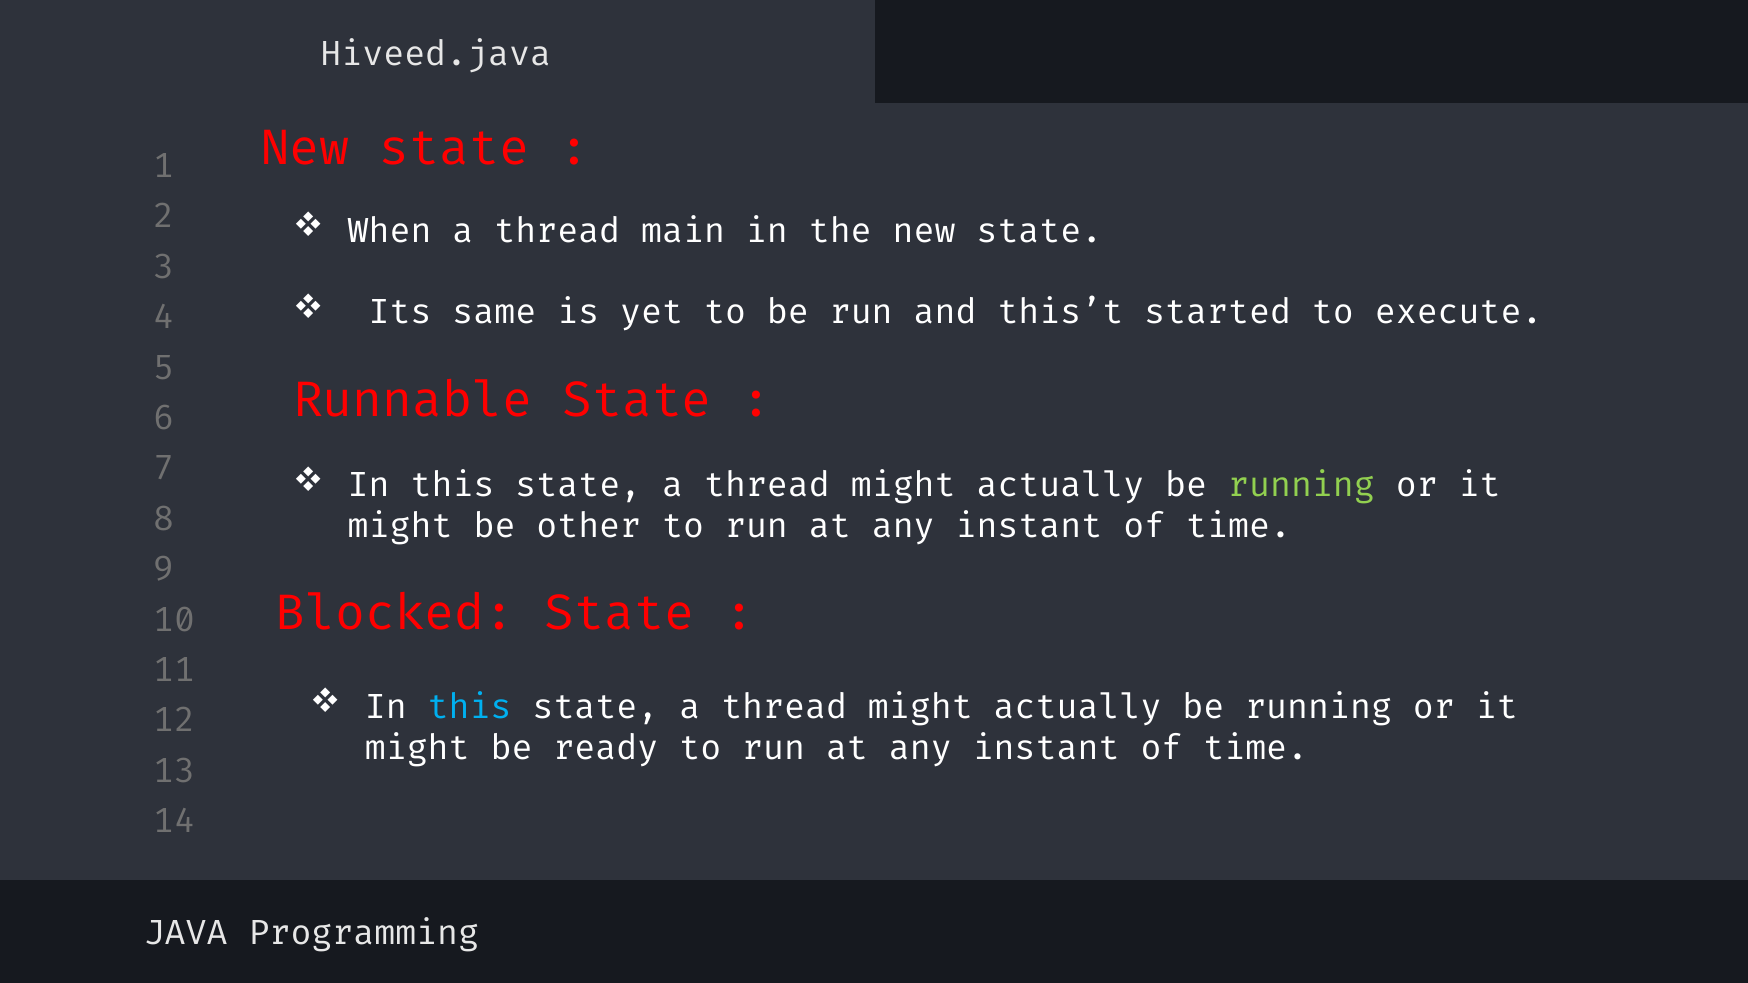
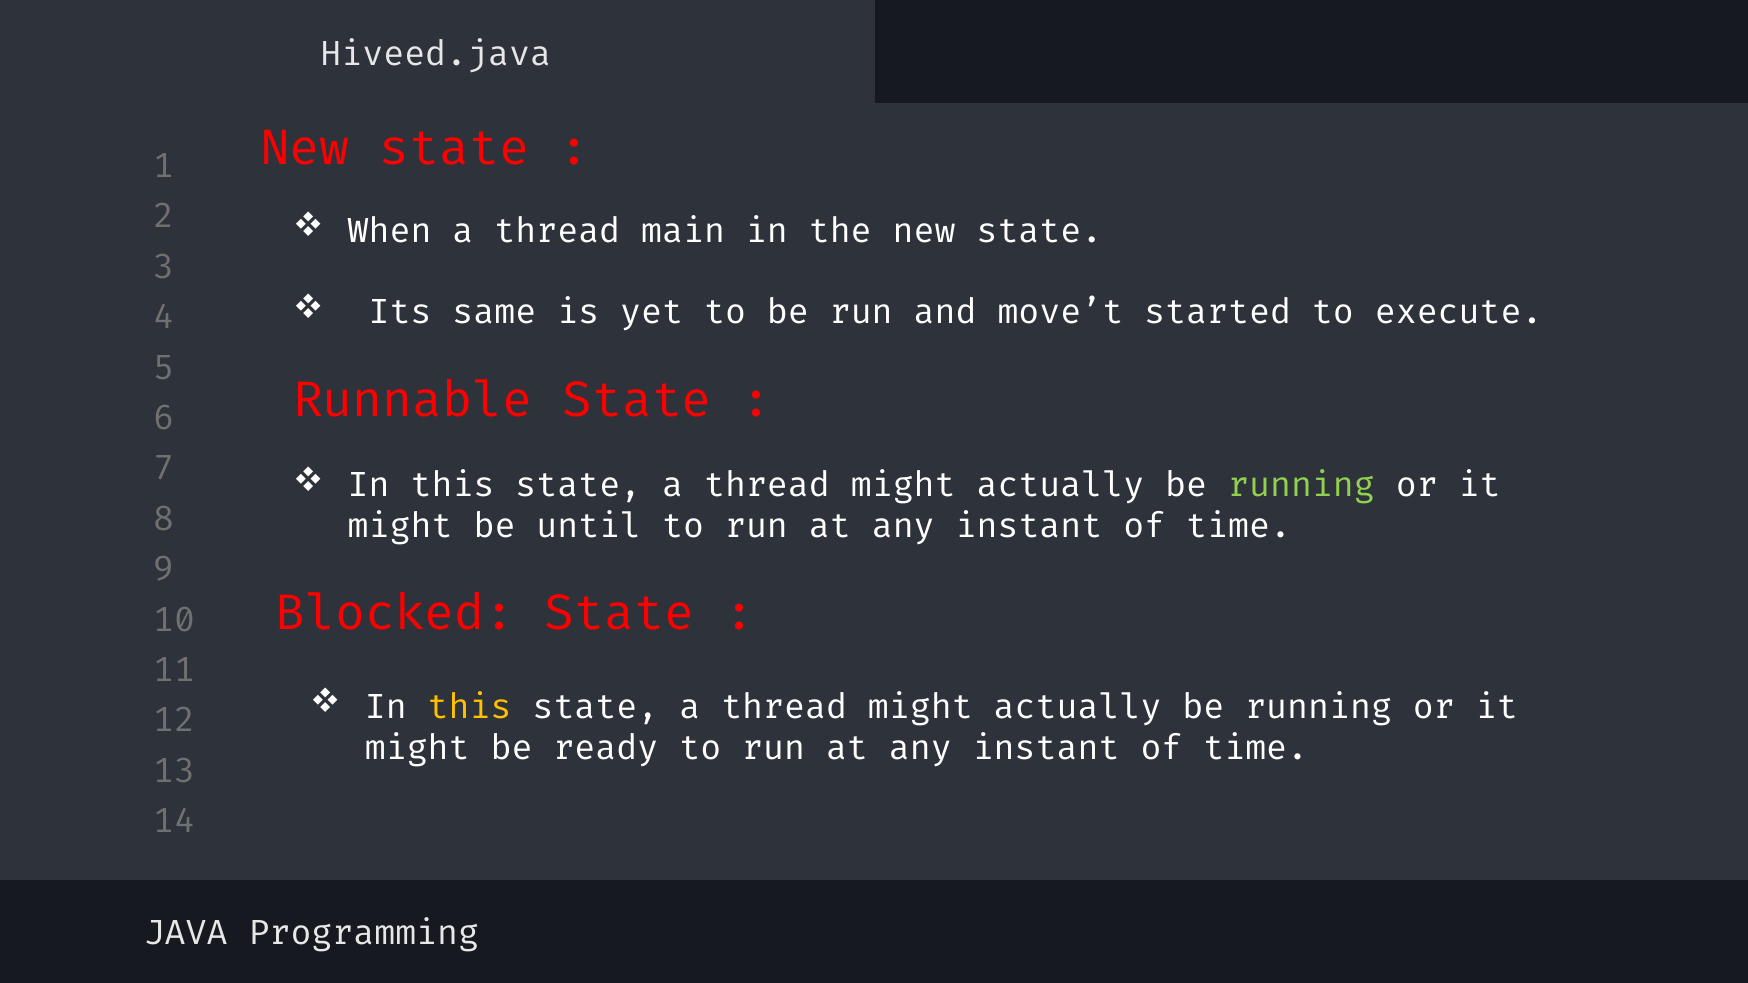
this’t: this’t -> move’t
other: other -> until
this at (470, 707) colour: light blue -> yellow
